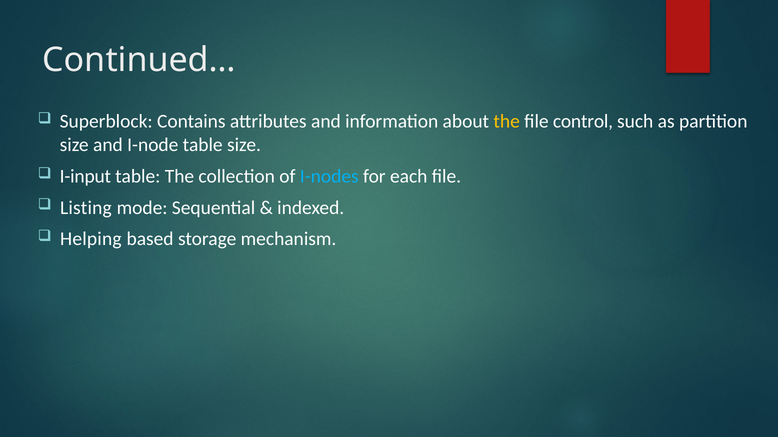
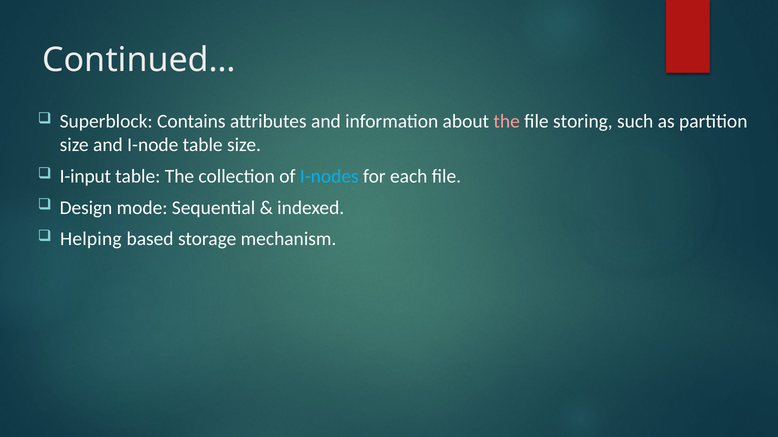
the at (507, 122) colour: yellow -> pink
control: control -> storing
Listing: Listing -> Design
